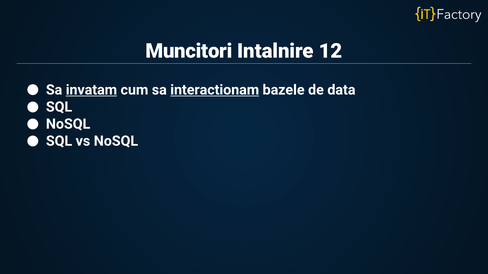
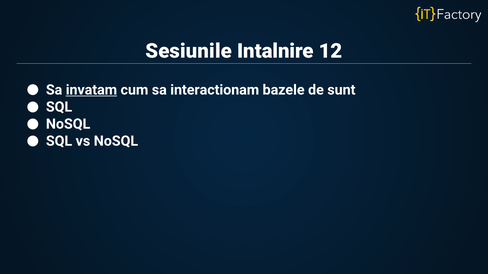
Muncitori: Muncitori -> Sesiunile
interactionam underline: present -> none
data: data -> sunt
